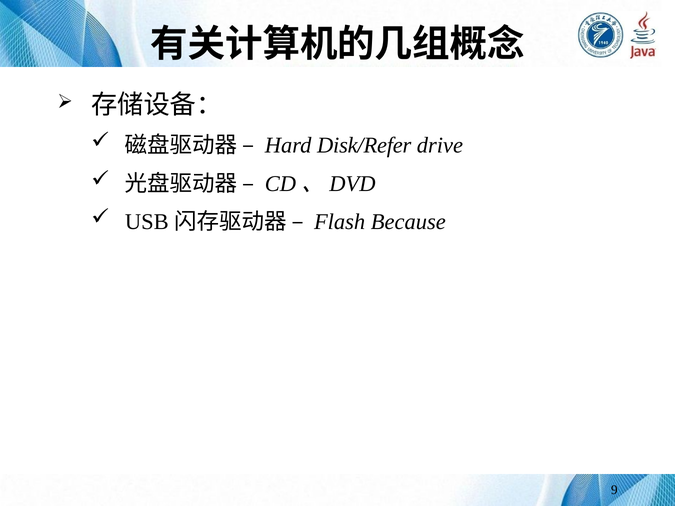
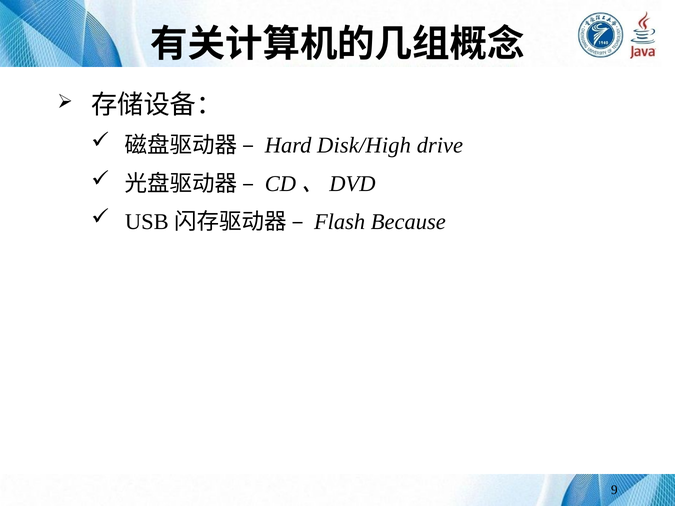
Disk/Refer: Disk/Refer -> Disk/High
